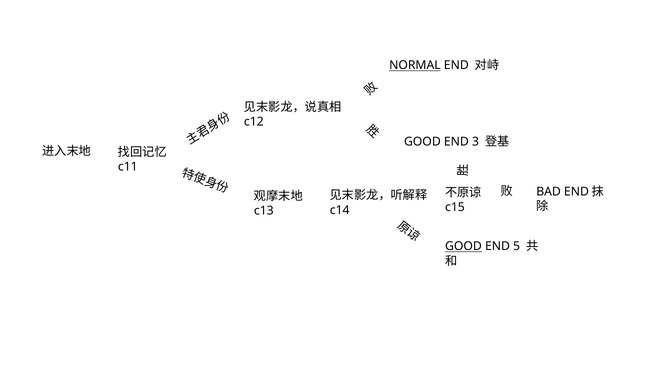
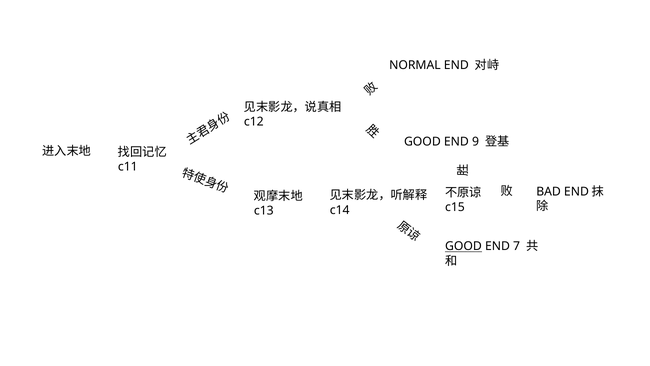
NORMAL underline: present -> none
3: 3 -> 9
5: 5 -> 7
